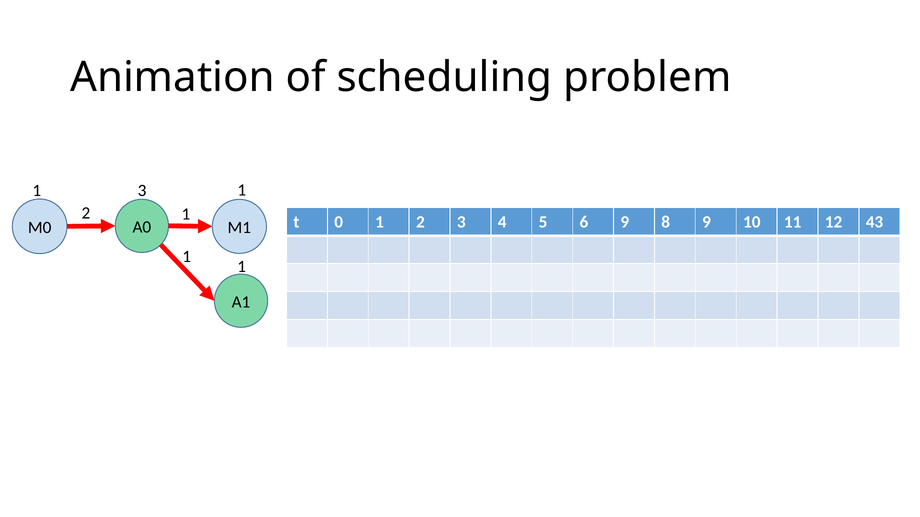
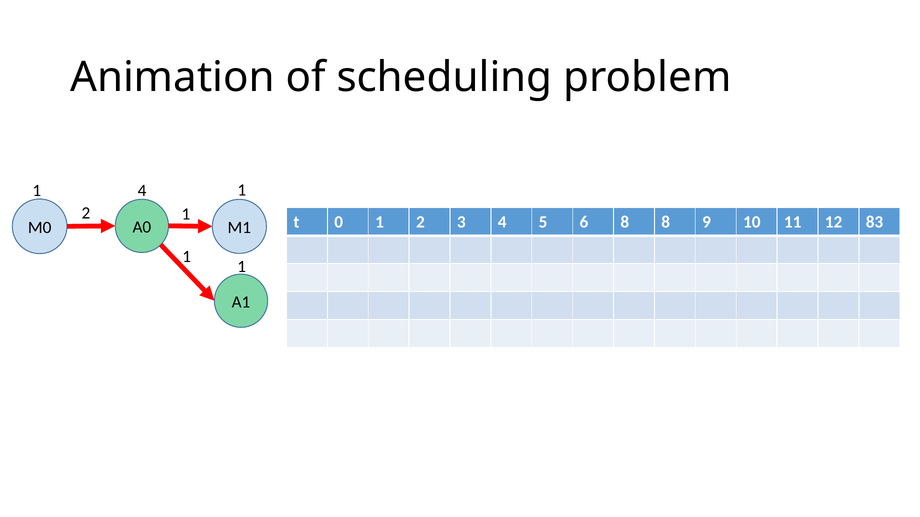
1 3: 3 -> 4
6 9: 9 -> 8
43: 43 -> 83
